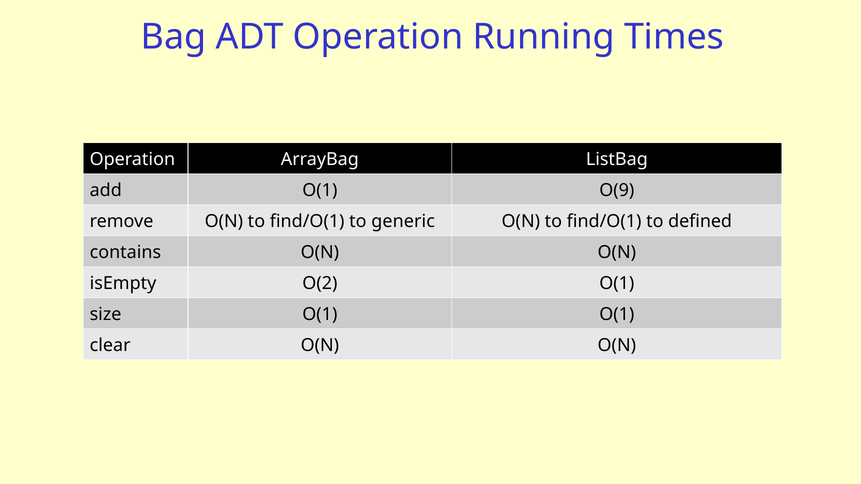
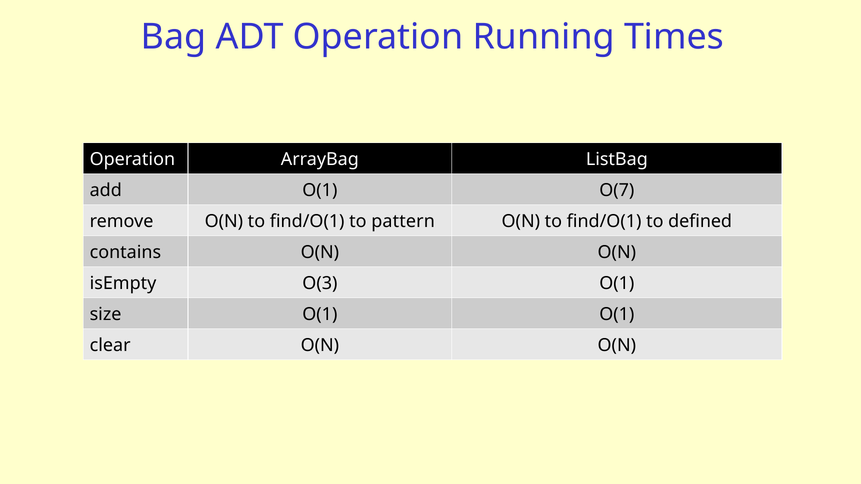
O(9: O(9 -> O(7
generic: generic -> pattern
O(2: O(2 -> O(3
